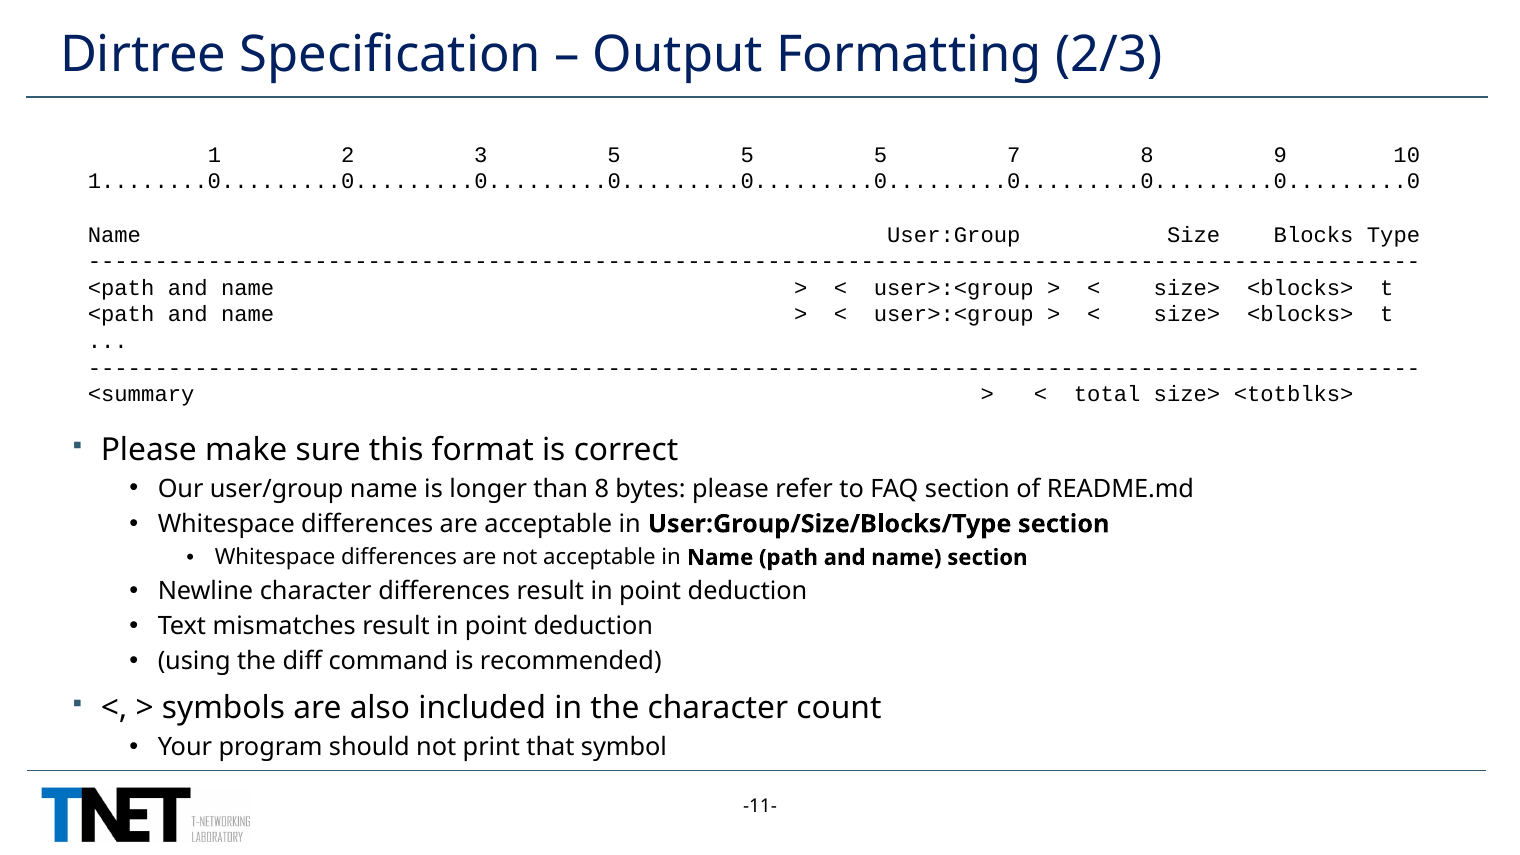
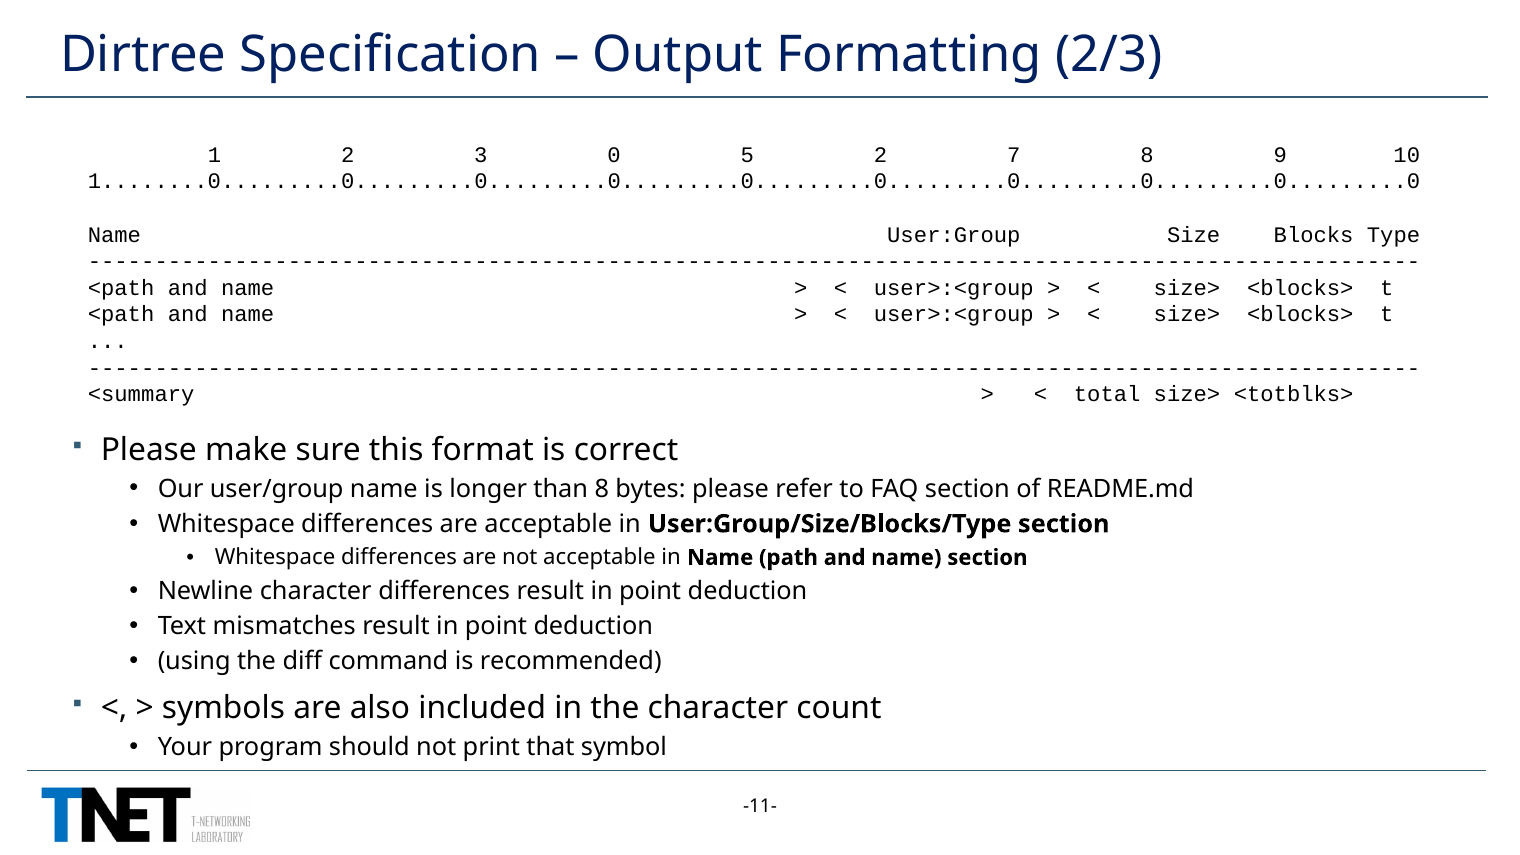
3 5: 5 -> 0
5 at (881, 155): 5 -> 2
